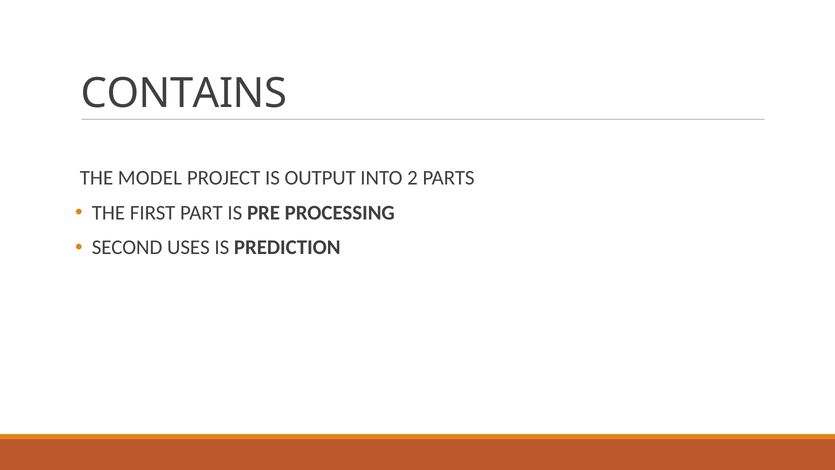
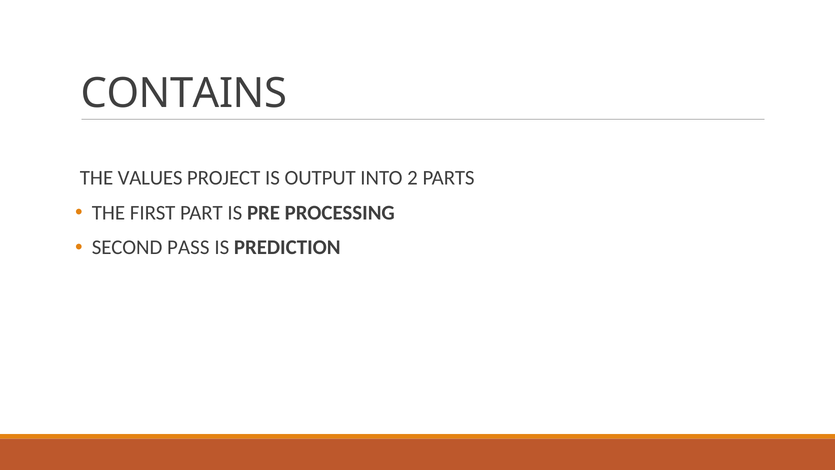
MODEL: MODEL -> VALUES
USES: USES -> PASS
